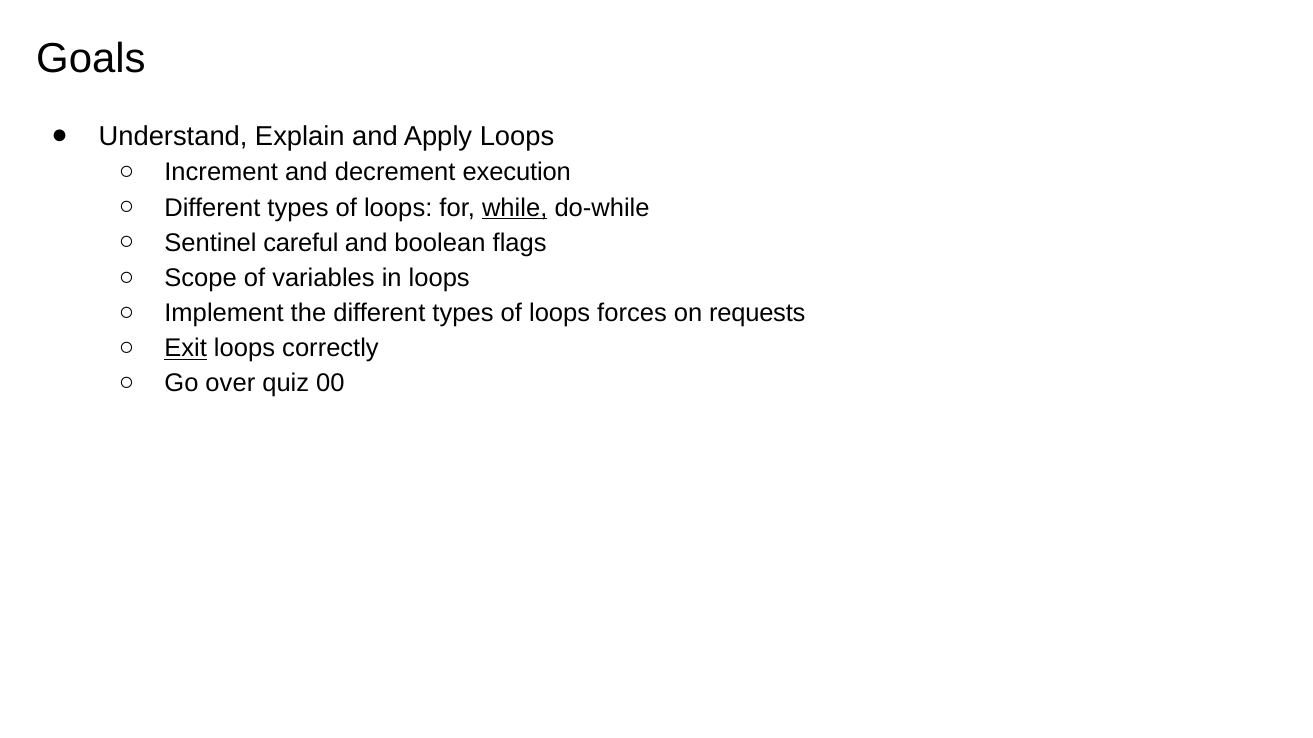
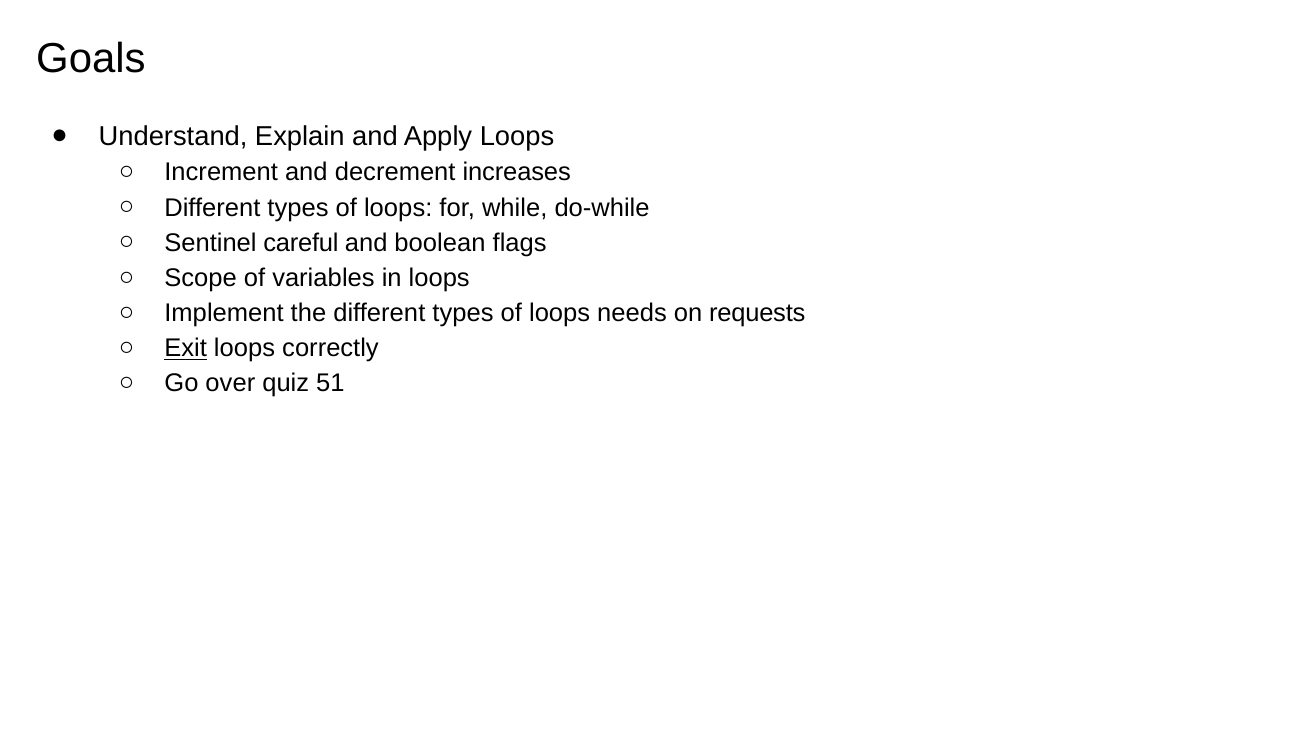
execution: execution -> increases
while underline: present -> none
forces: forces -> needs
00: 00 -> 51
